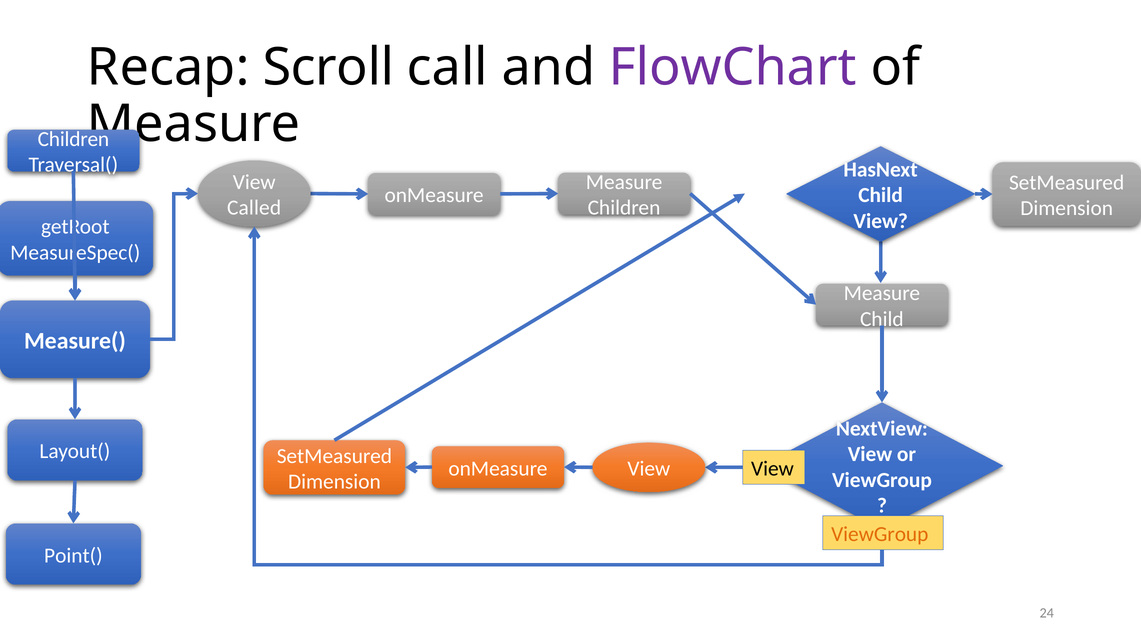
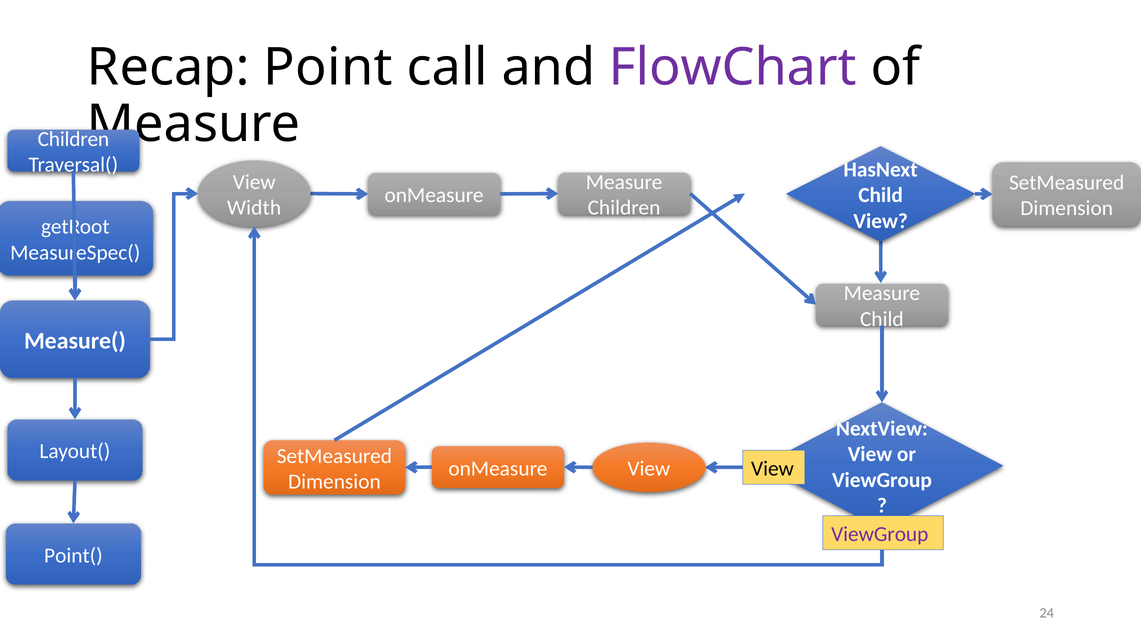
Scroll: Scroll -> Point
Called: Called -> Width
ViewGroup at (880, 534) colour: orange -> purple
